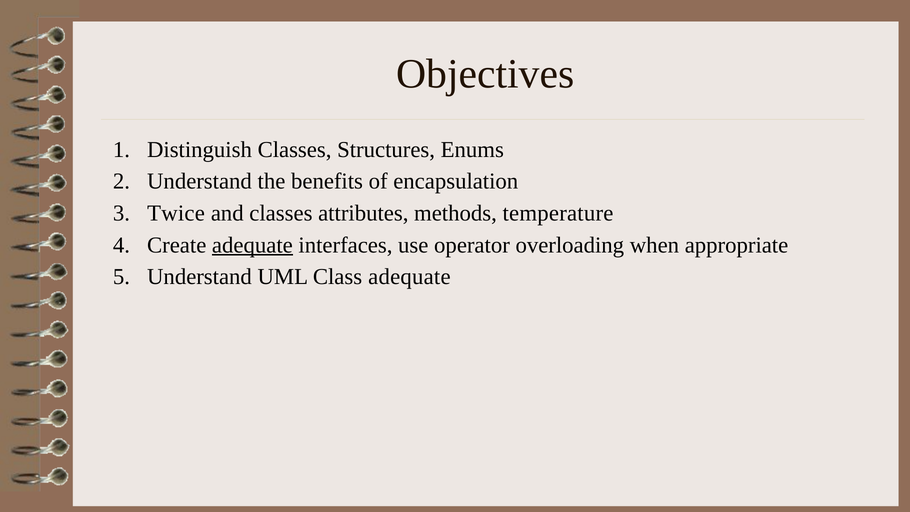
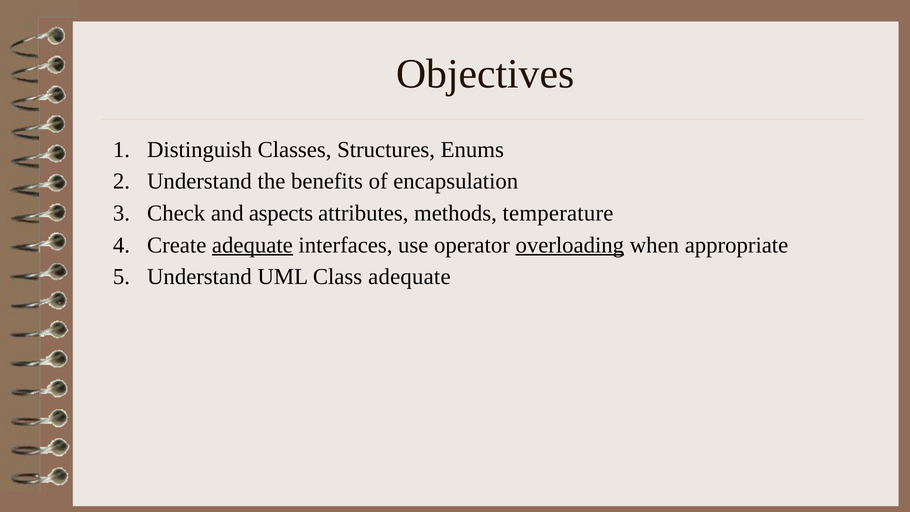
Twice: Twice -> Check
and classes: classes -> aspects
overloading underline: none -> present
